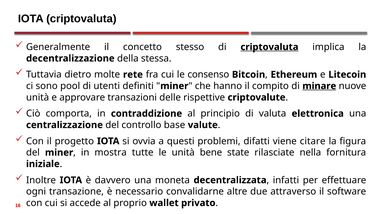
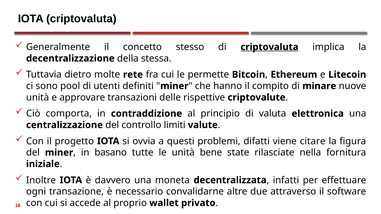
consenso: consenso -> permette
minare underline: present -> none
base: base -> limiti
mostra: mostra -> basano
